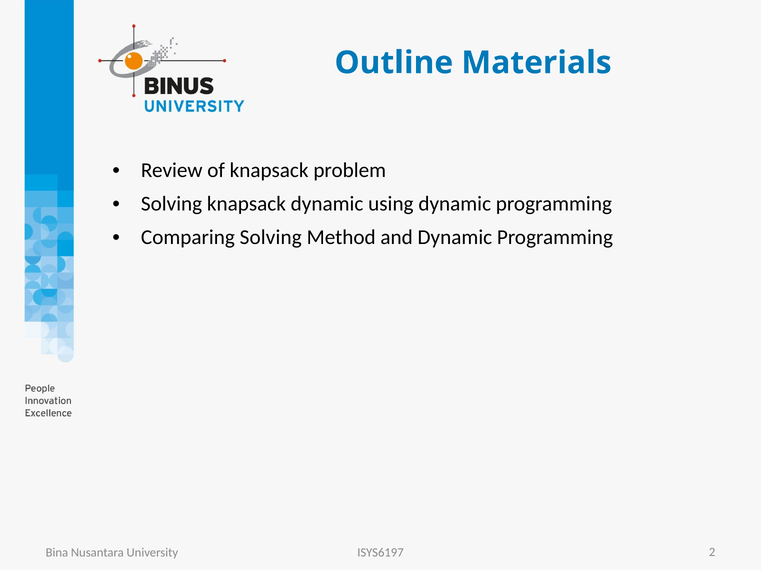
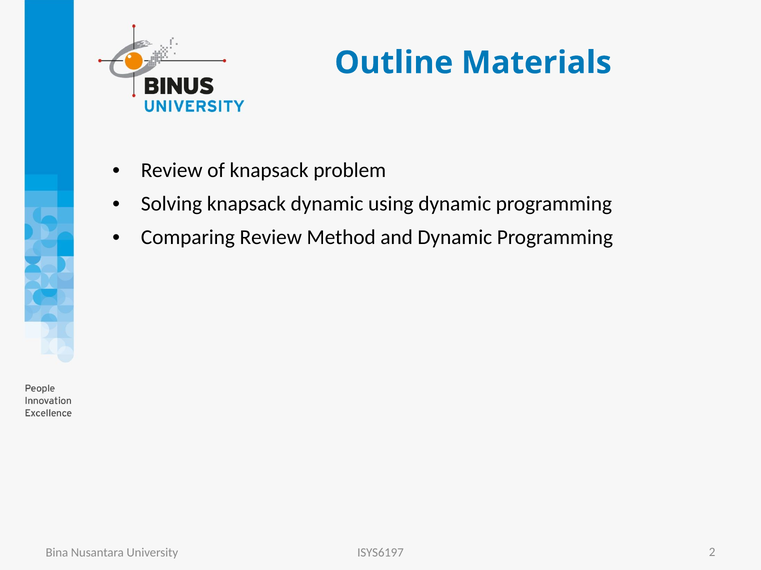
Comparing Solving: Solving -> Review
